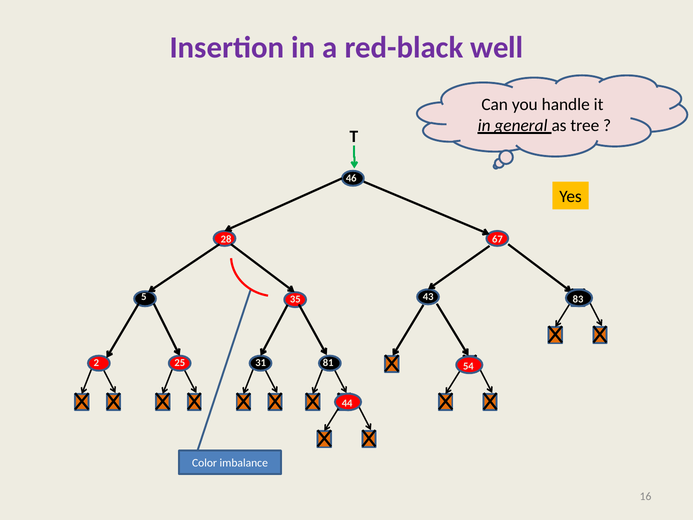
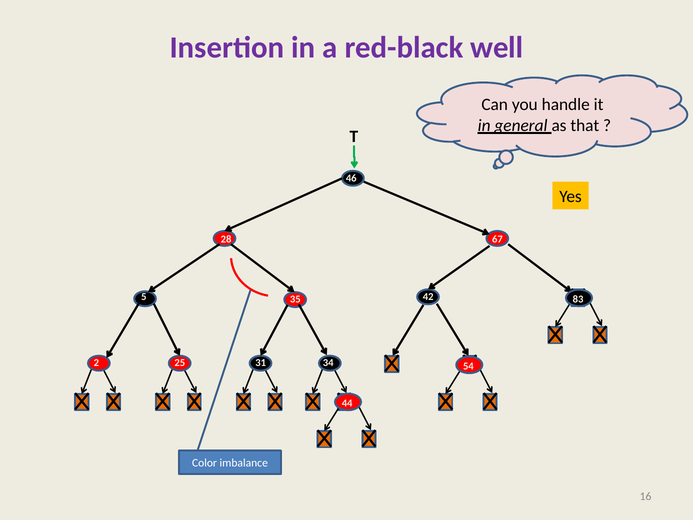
tree: tree -> that
43: 43 -> 42
81: 81 -> 34
